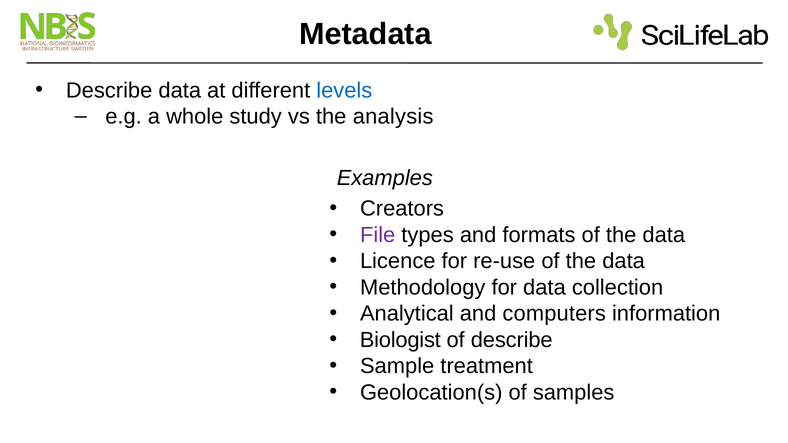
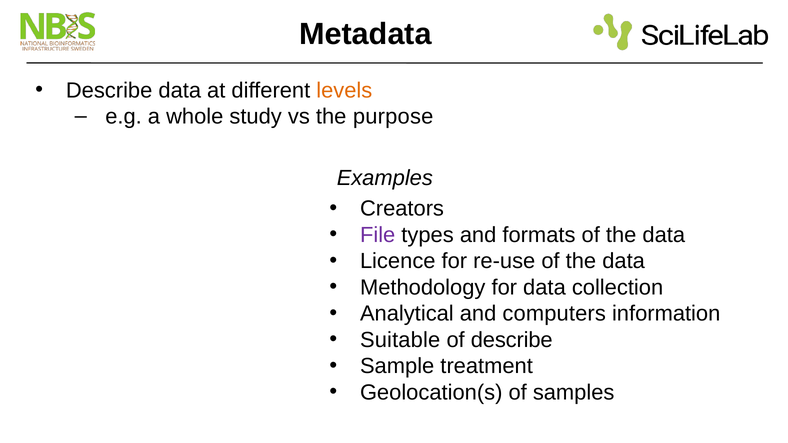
levels colour: blue -> orange
analysis: analysis -> purpose
Biologist: Biologist -> Suitable
